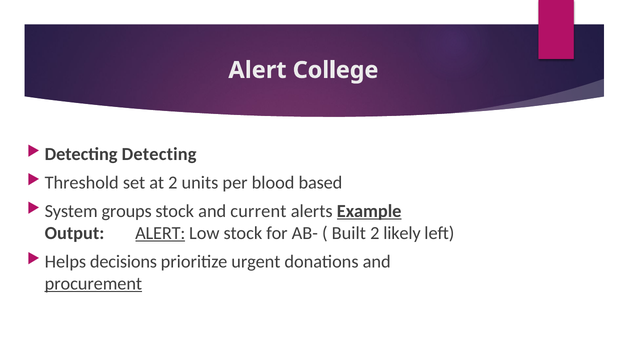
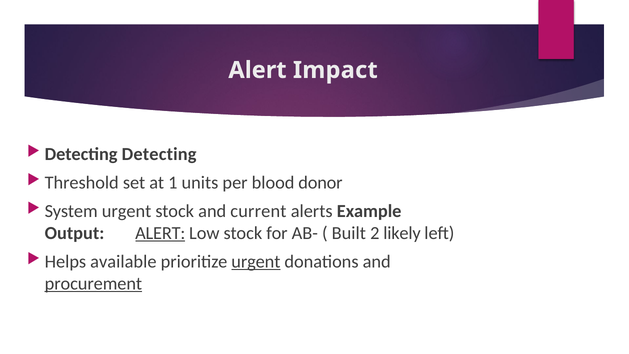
College: College -> Impact
at 2: 2 -> 1
based: based -> donor
System groups: groups -> urgent
Example underline: present -> none
decisions: decisions -> available
urgent at (256, 261) underline: none -> present
